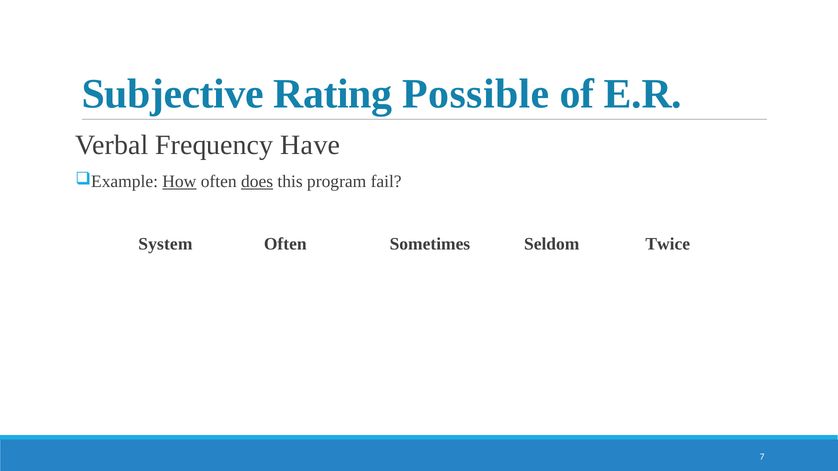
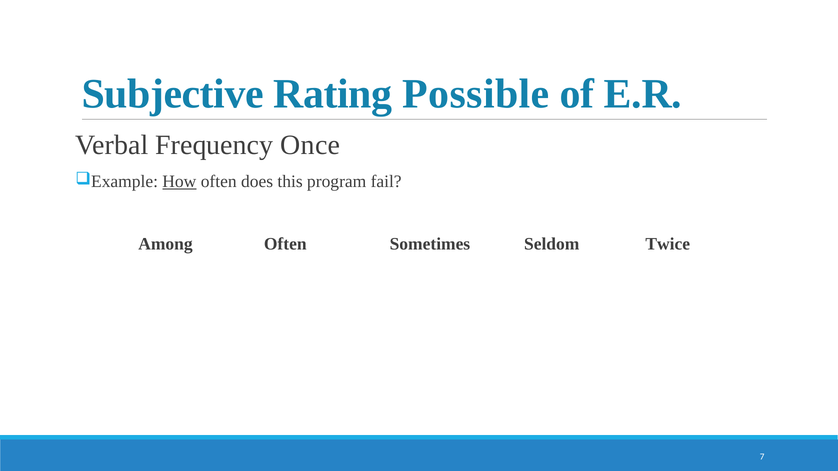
Have: Have -> Once
does underline: present -> none
System: System -> Among
